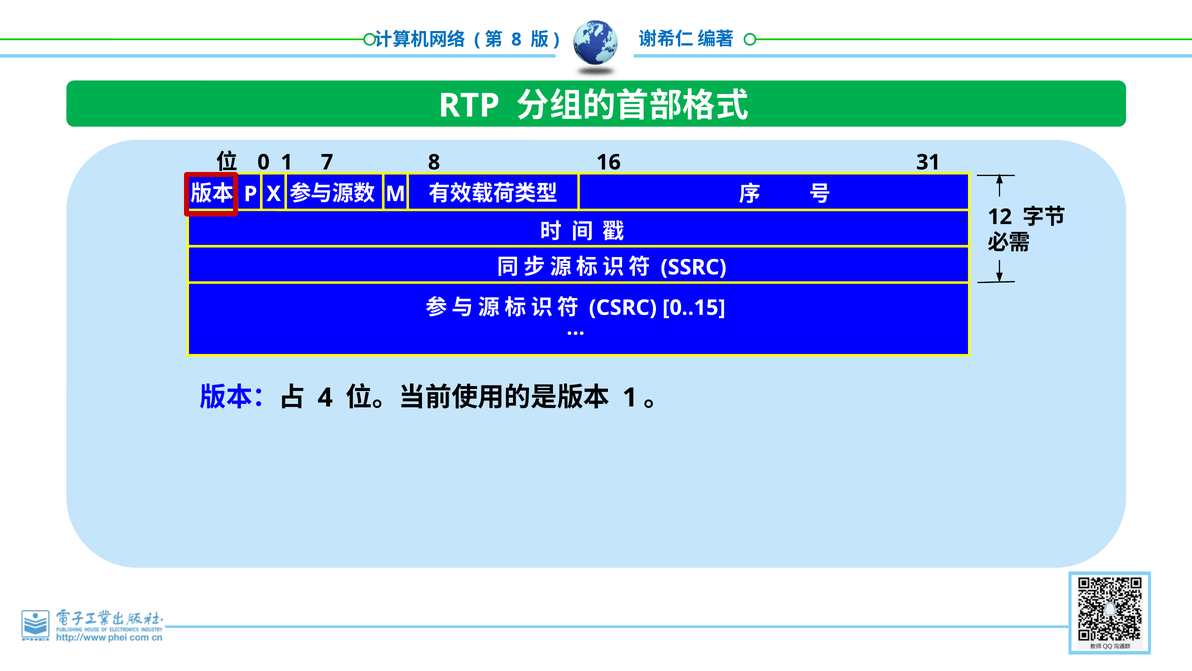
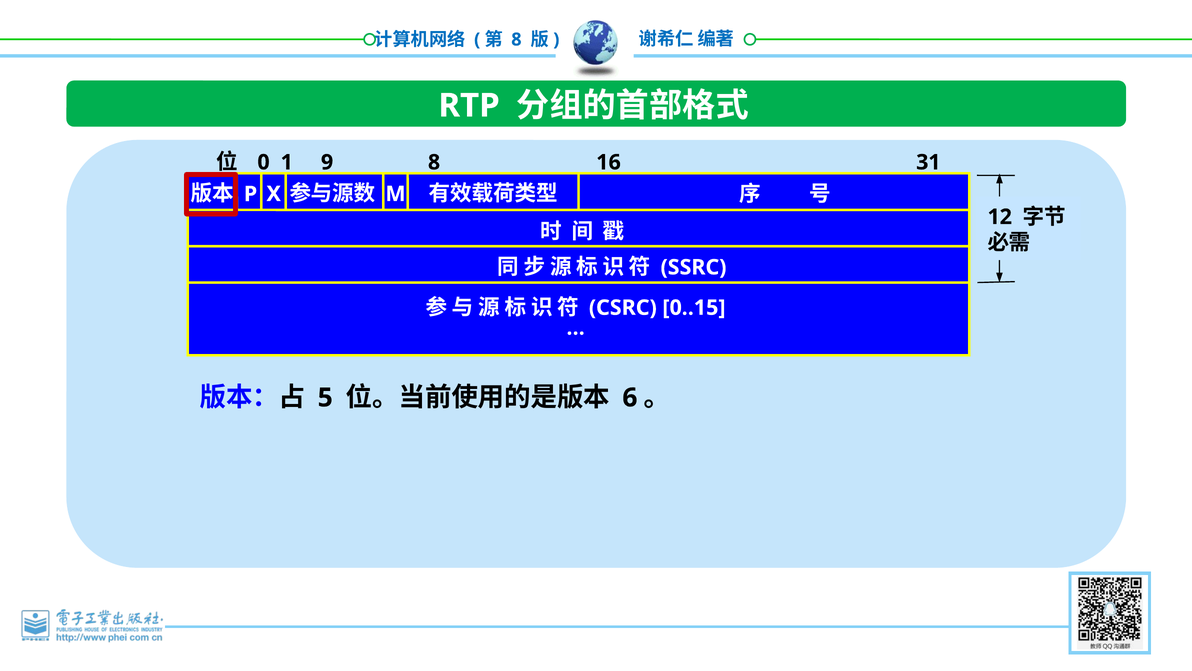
7: 7 -> 9
4: 4 -> 5
1 at (630, 397): 1 -> 6
